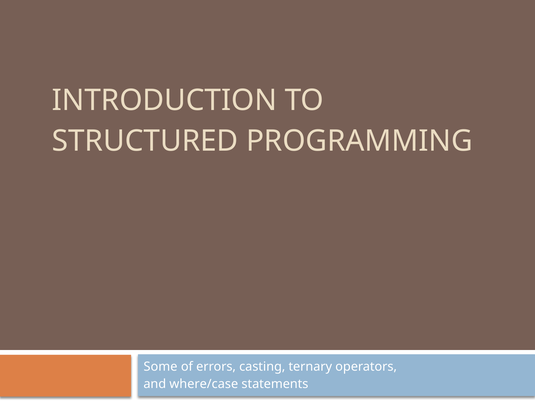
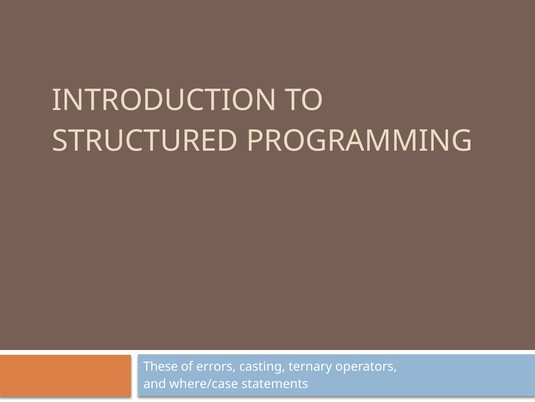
Some: Some -> These
